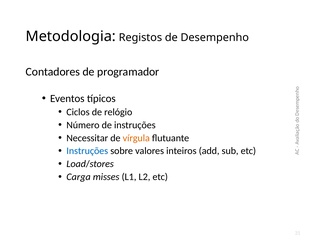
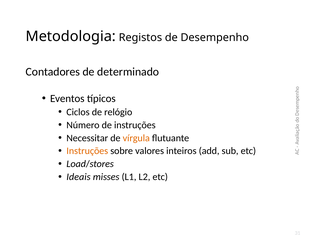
programador: programador -> determinado
Instruções at (87, 151) colour: blue -> orange
Carga: Carga -> Ideais
